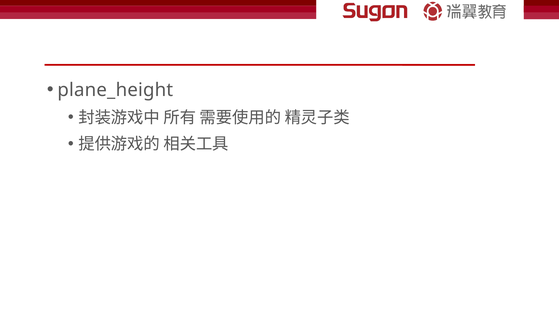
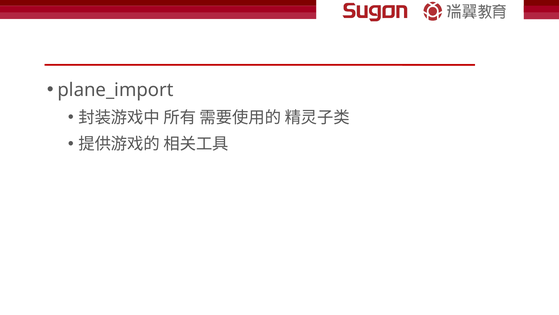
plane_height: plane_height -> plane_import
